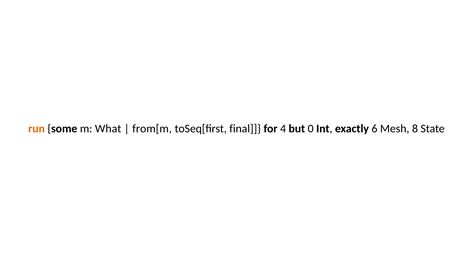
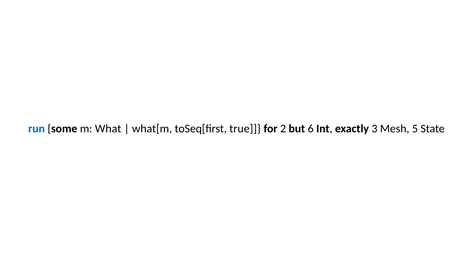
run colour: orange -> blue
from[m: from[m -> what[m
final: final -> true
4: 4 -> 2
0: 0 -> 6
6: 6 -> 3
8: 8 -> 5
